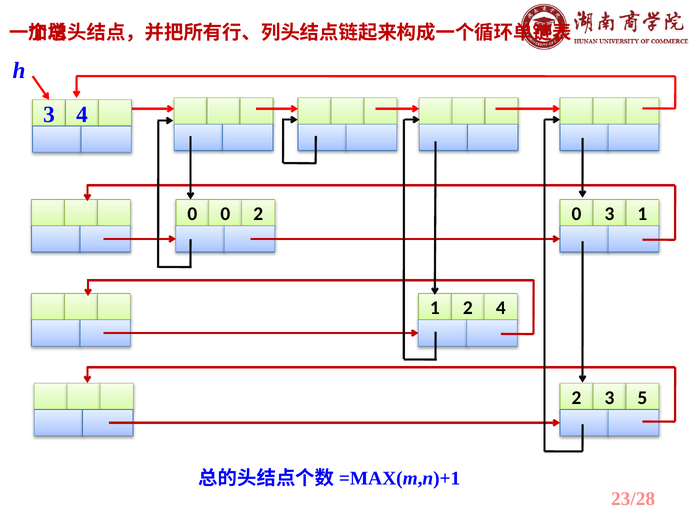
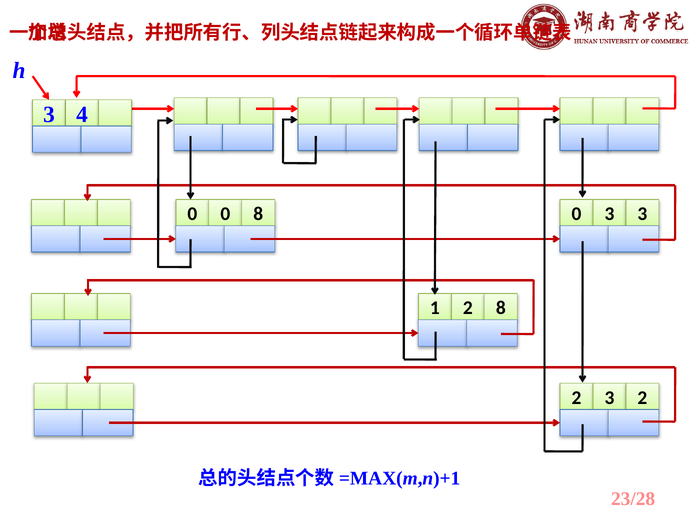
2 at (258, 214): 2 -> 8
1 at (642, 214): 1 -> 3
4 at (501, 309): 4 -> 8
5 at (642, 398): 5 -> 2
